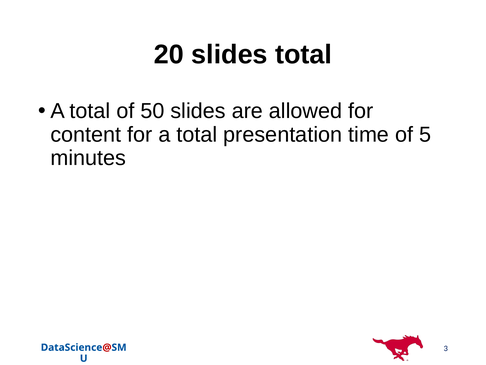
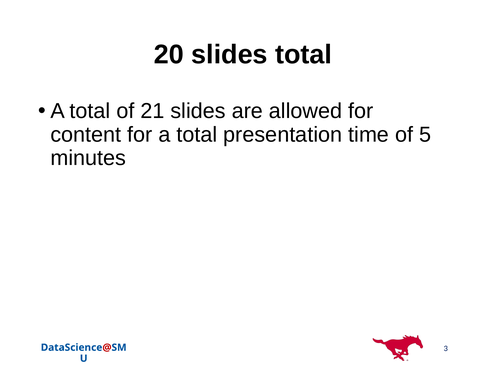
50: 50 -> 21
